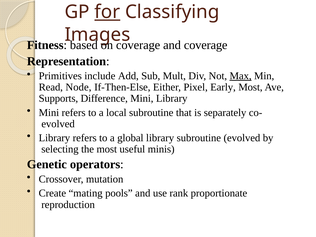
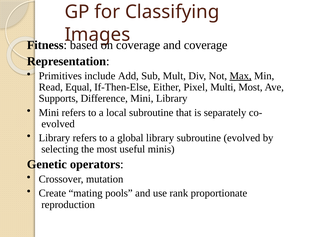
for underline: present -> none
Node: Node -> Equal
Early: Early -> Multi
